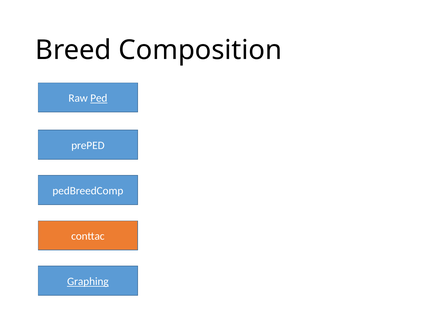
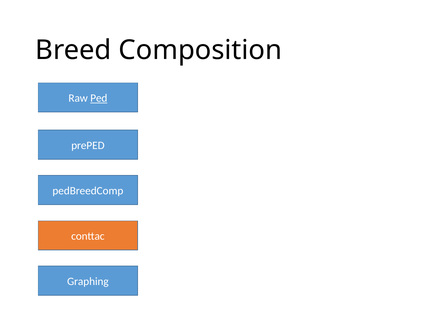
Graphing underline: present -> none
